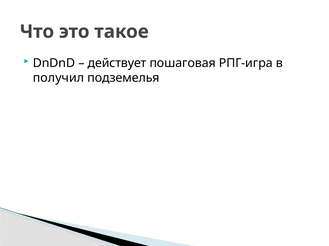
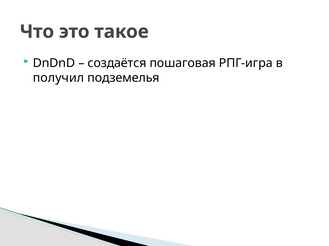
действует: действует -> создаётся
